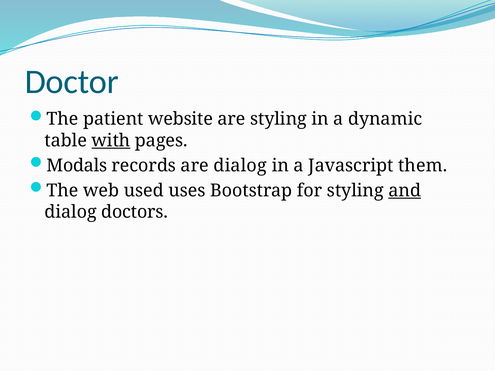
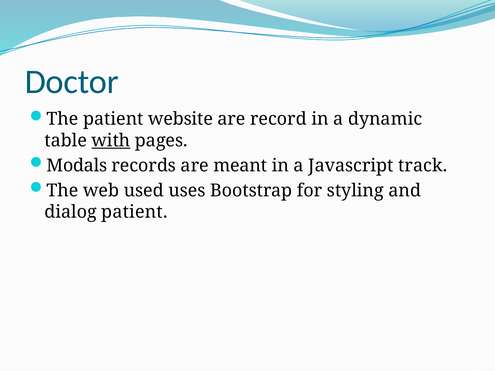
are styling: styling -> record
are dialog: dialog -> meant
them: them -> track
and underline: present -> none
dialog doctors: doctors -> patient
